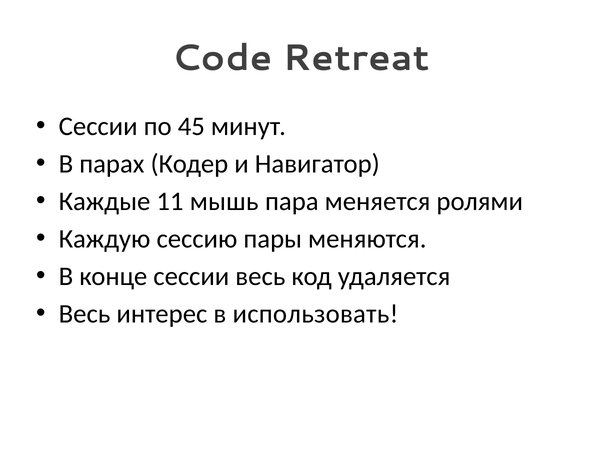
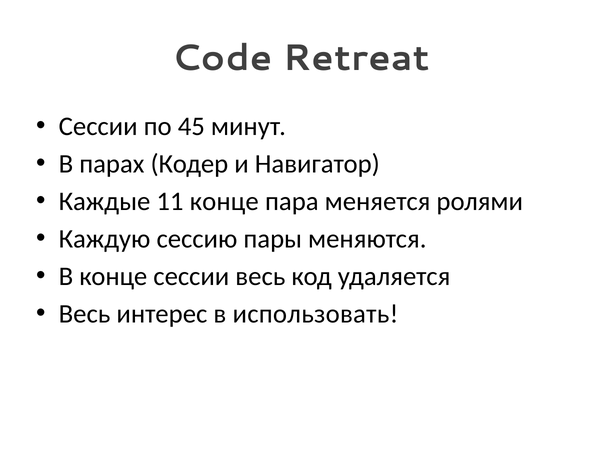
11 мышь: мышь -> конце
